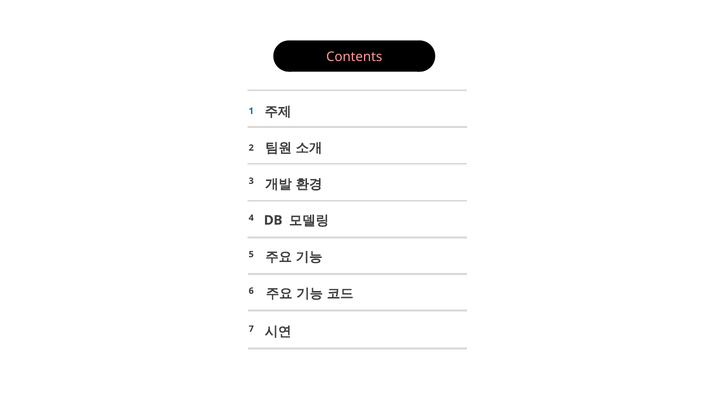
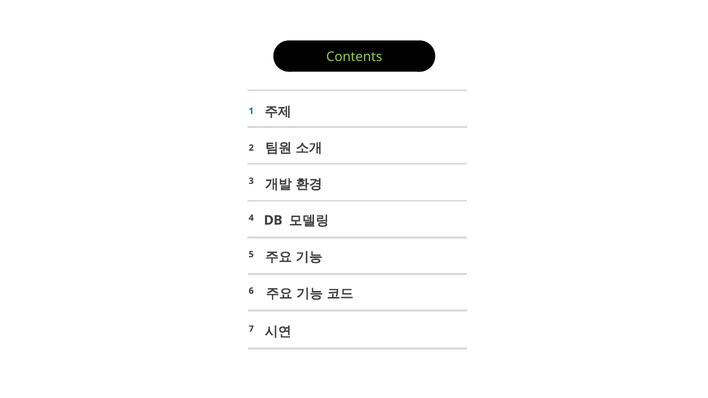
Contents colour: pink -> light green
